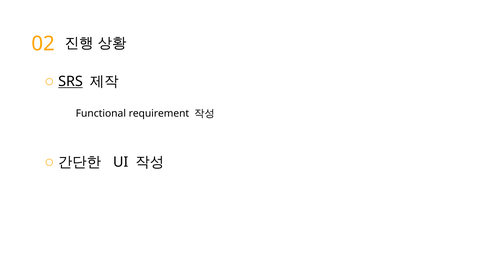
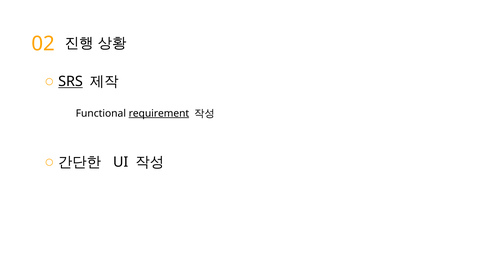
requirement underline: none -> present
